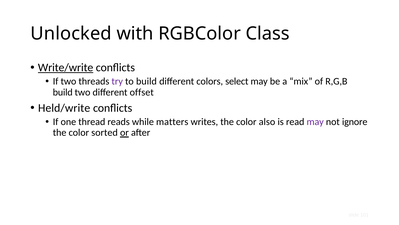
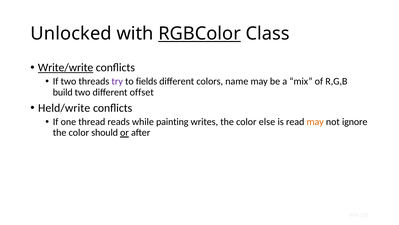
RGBColor underline: none -> present
to build: build -> fields
select: select -> name
matters: matters -> painting
also: also -> else
may at (315, 122) colour: purple -> orange
sorted: sorted -> should
